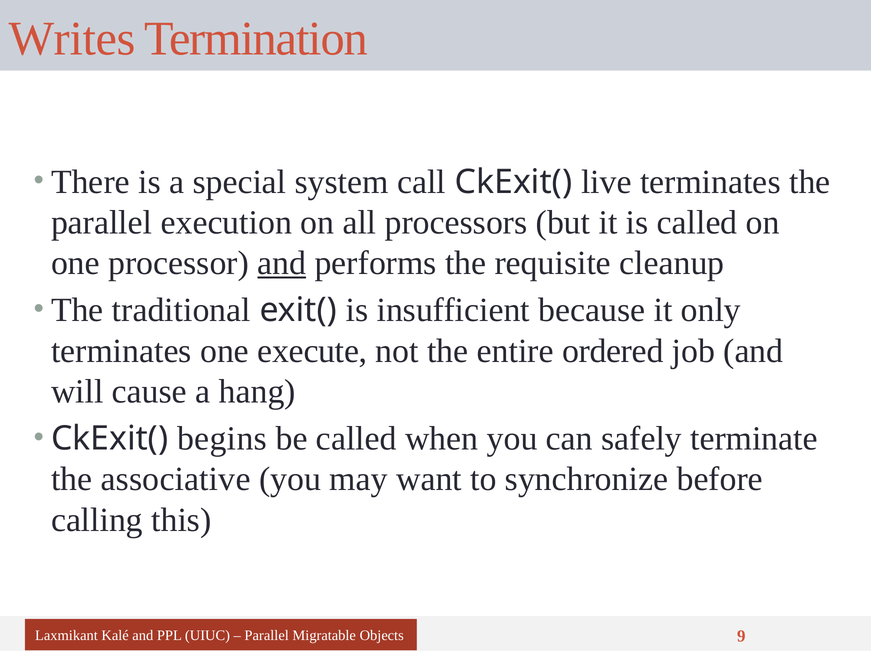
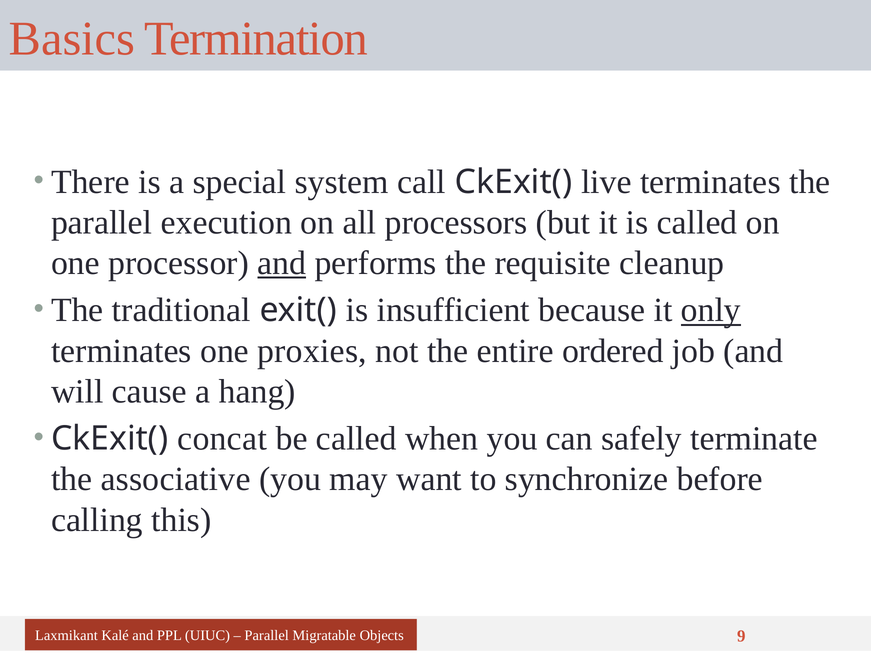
Writes: Writes -> Basics
only underline: none -> present
execute: execute -> proxies
begins: begins -> concat
